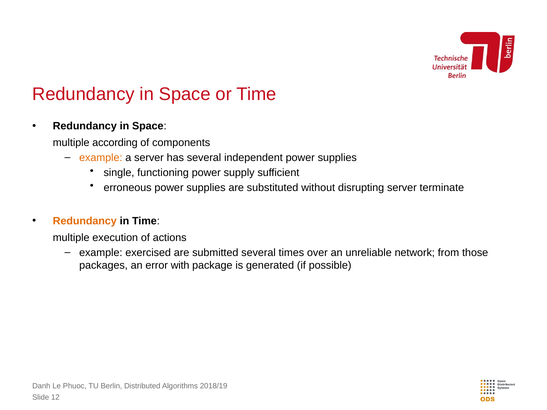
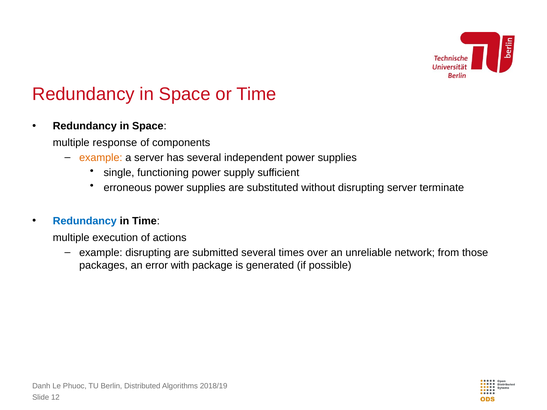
according: according -> response
Redundancy at (85, 221) colour: orange -> blue
example exercised: exercised -> disrupting
